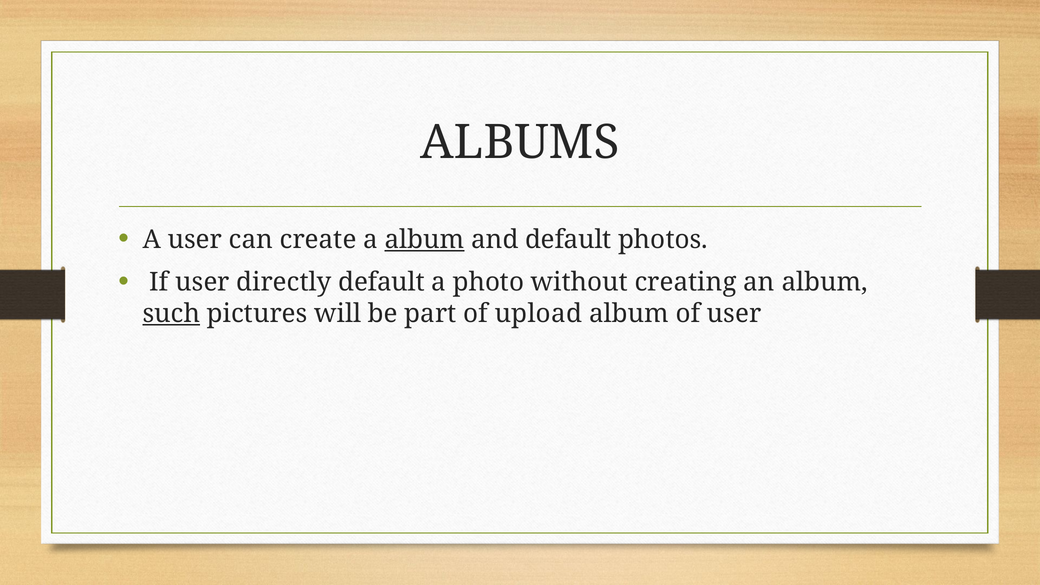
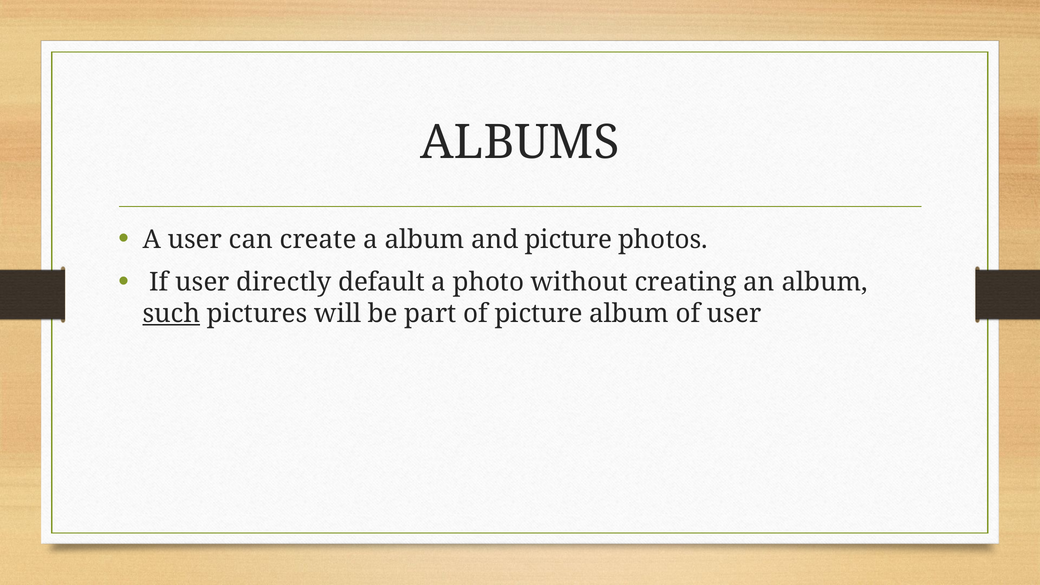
album at (425, 239) underline: present -> none
and default: default -> picture
of upload: upload -> picture
